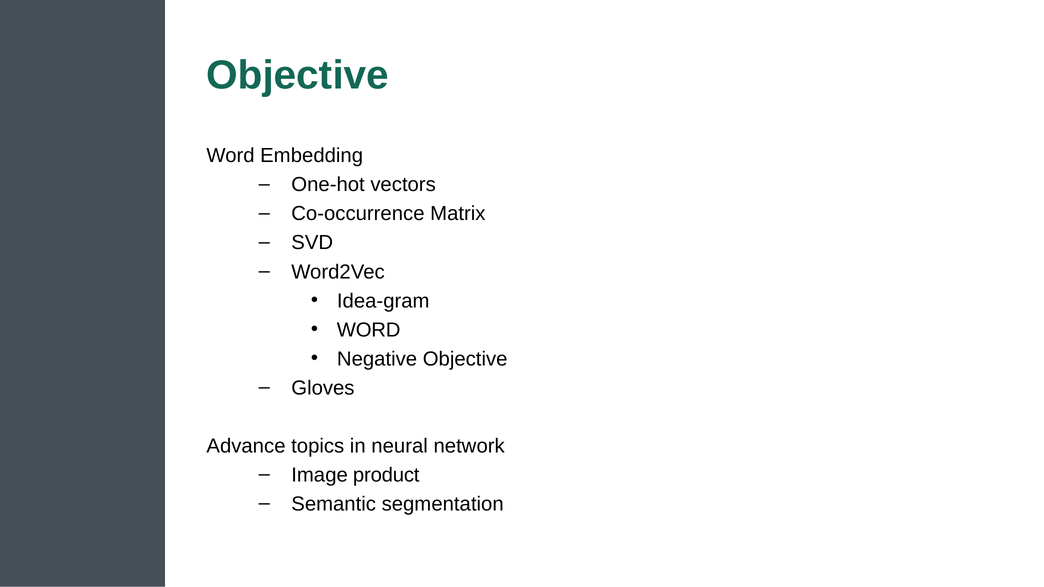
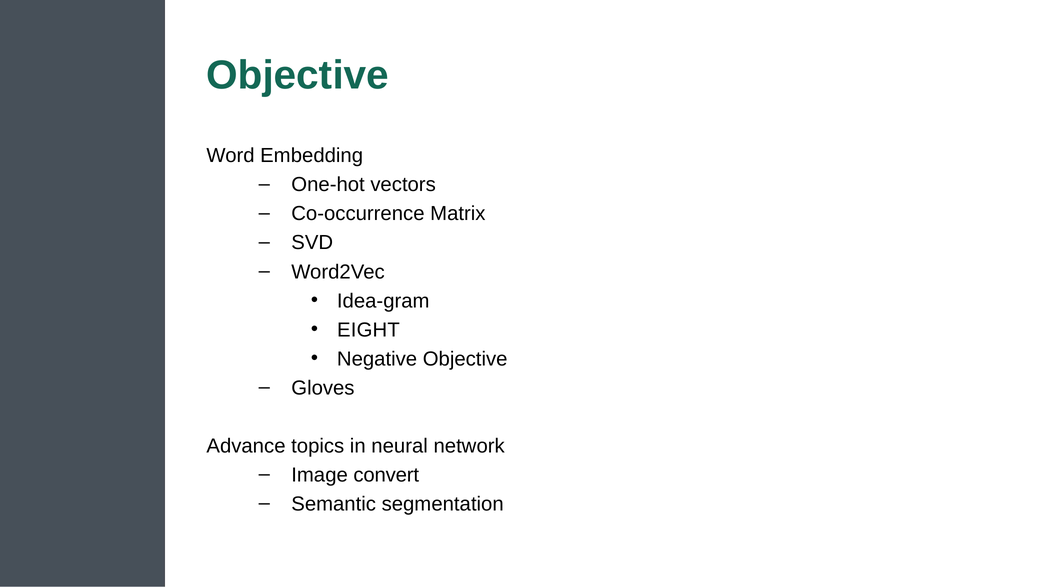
WORD at (369, 330): WORD -> EIGHT
product: product -> convert
